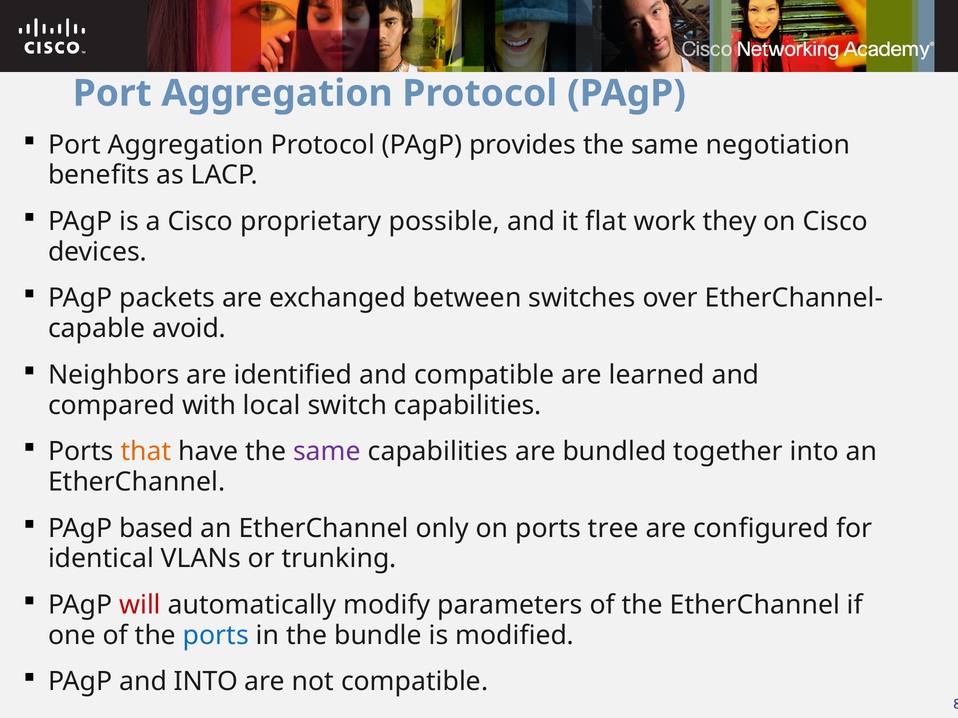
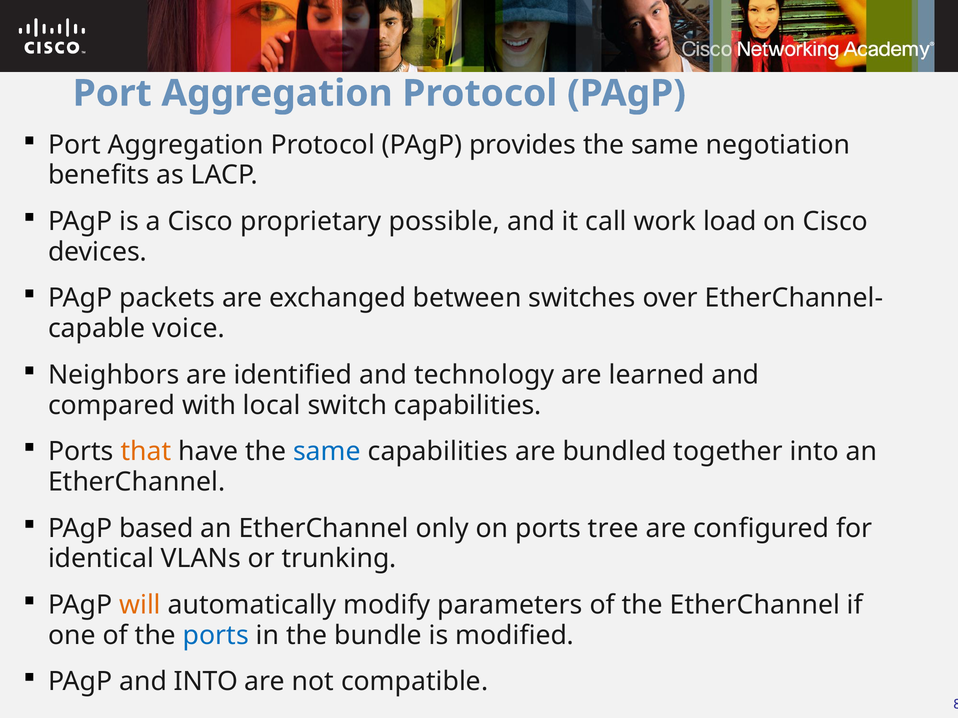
flat: flat -> call
they: they -> load
avoid: avoid -> voice
and compatible: compatible -> technology
same at (327, 452) colour: purple -> blue
will colour: red -> orange
